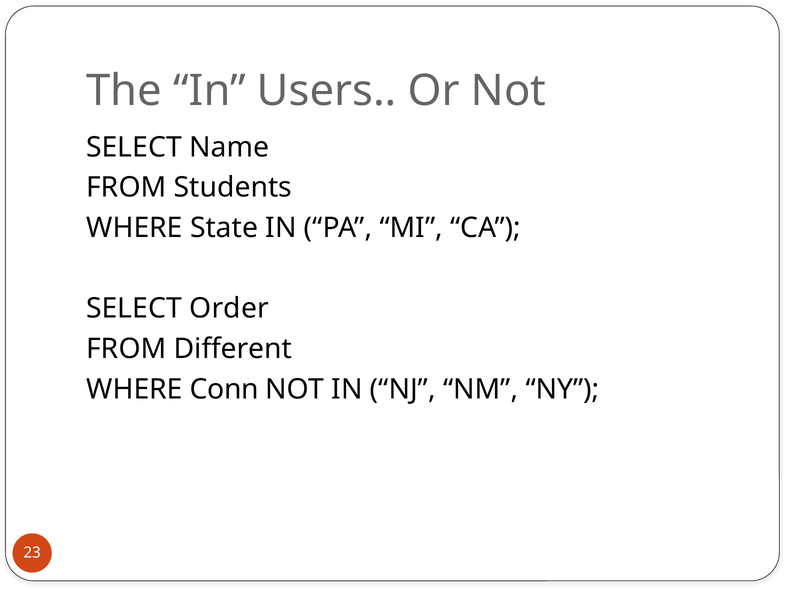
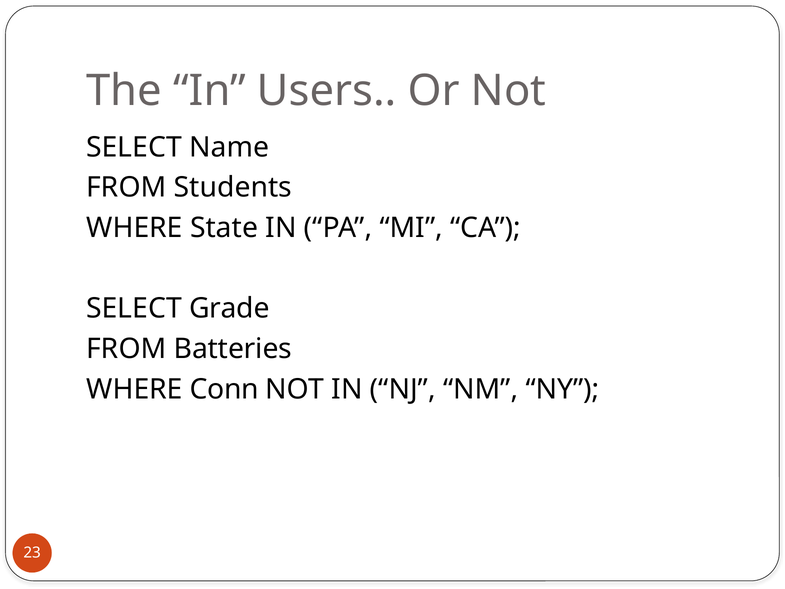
Order: Order -> Grade
Different: Different -> Batteries
